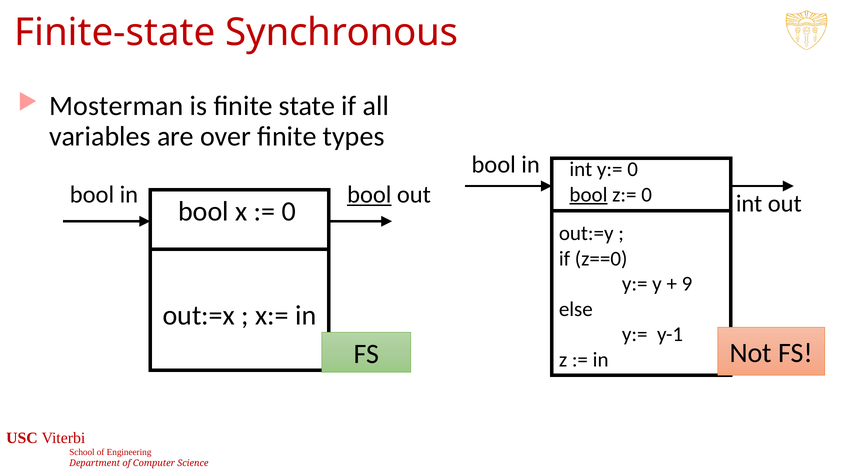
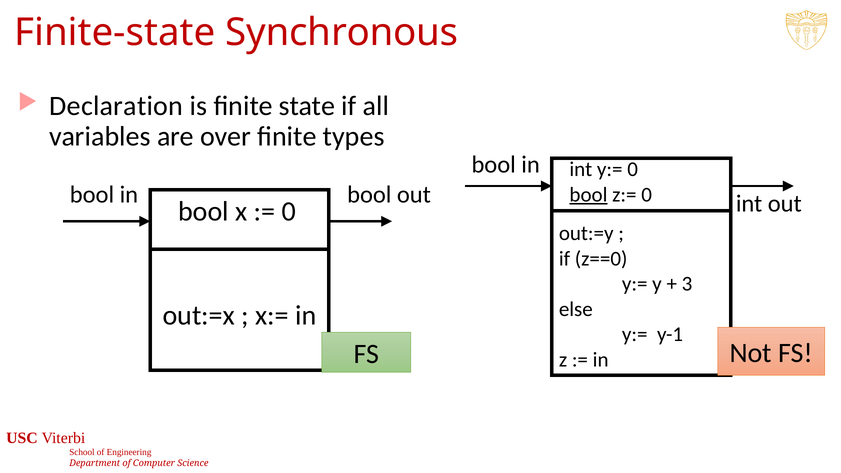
Mosterman: Mosterman -> Declaration
bool at (369, 195) underline: present -> none
9: 9 -> 3
